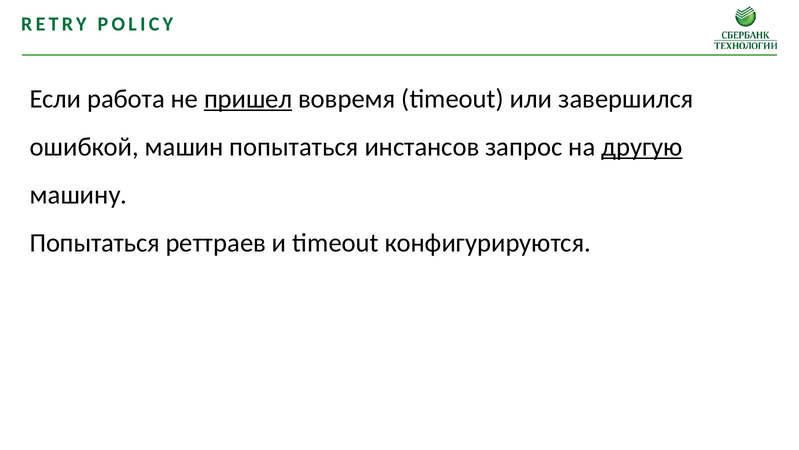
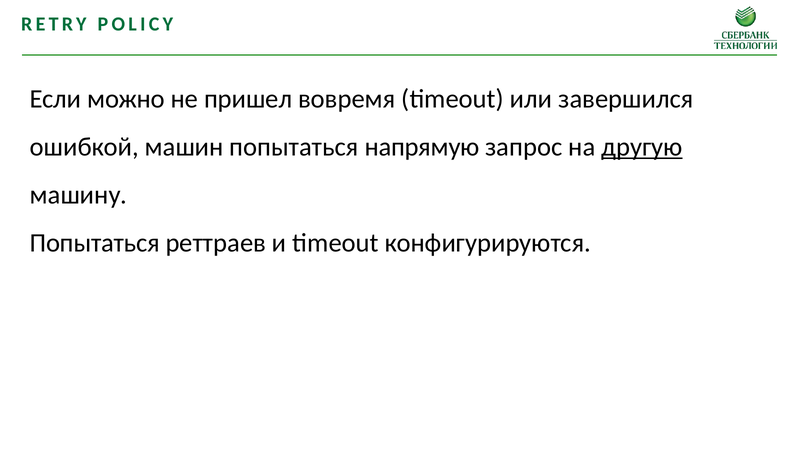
работа: работа -> можно
пришел underline: present -> none
инстансов: инстансов -> напрямую
